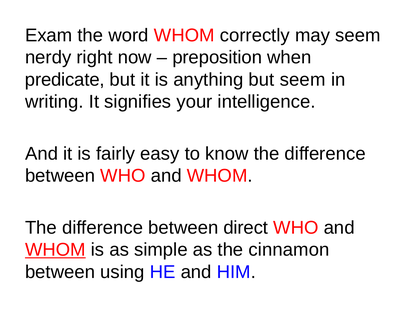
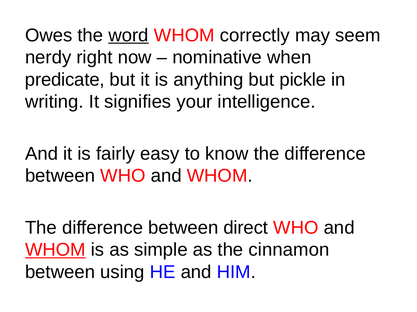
Exam: Exam -> Owes
word underline: none -> present
preposition: preposition -> nominative
but seem: seem -> pickle
